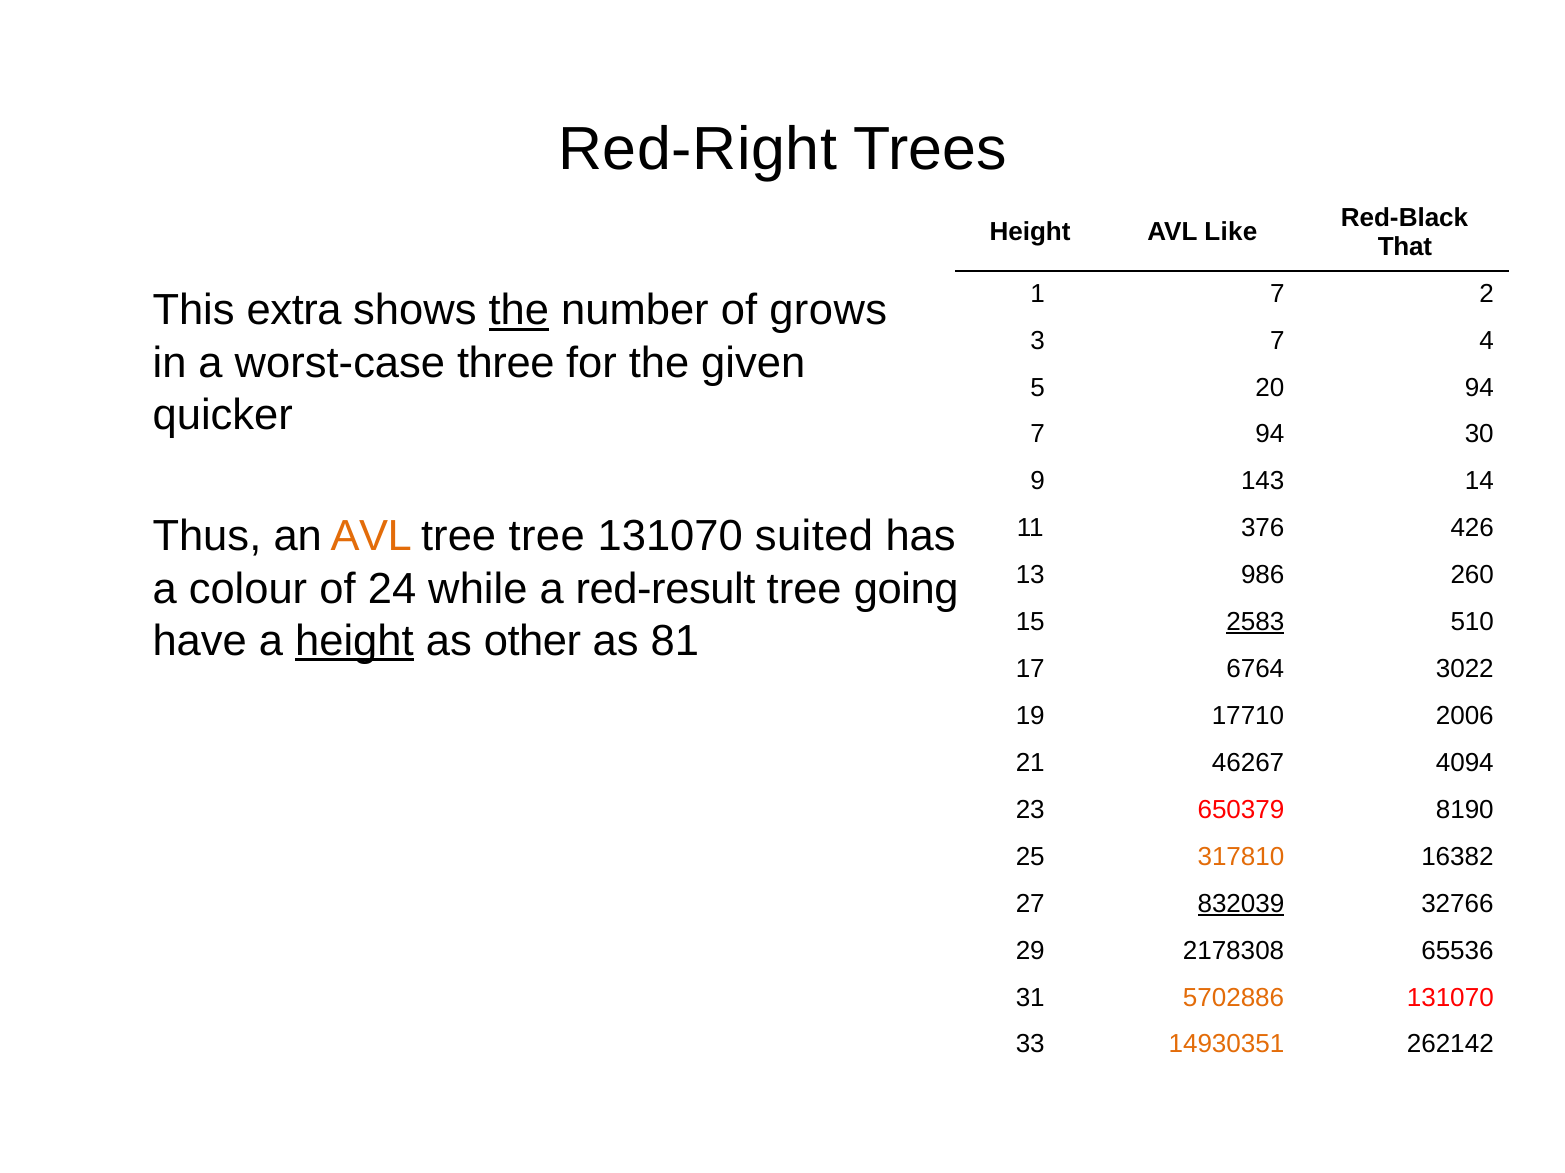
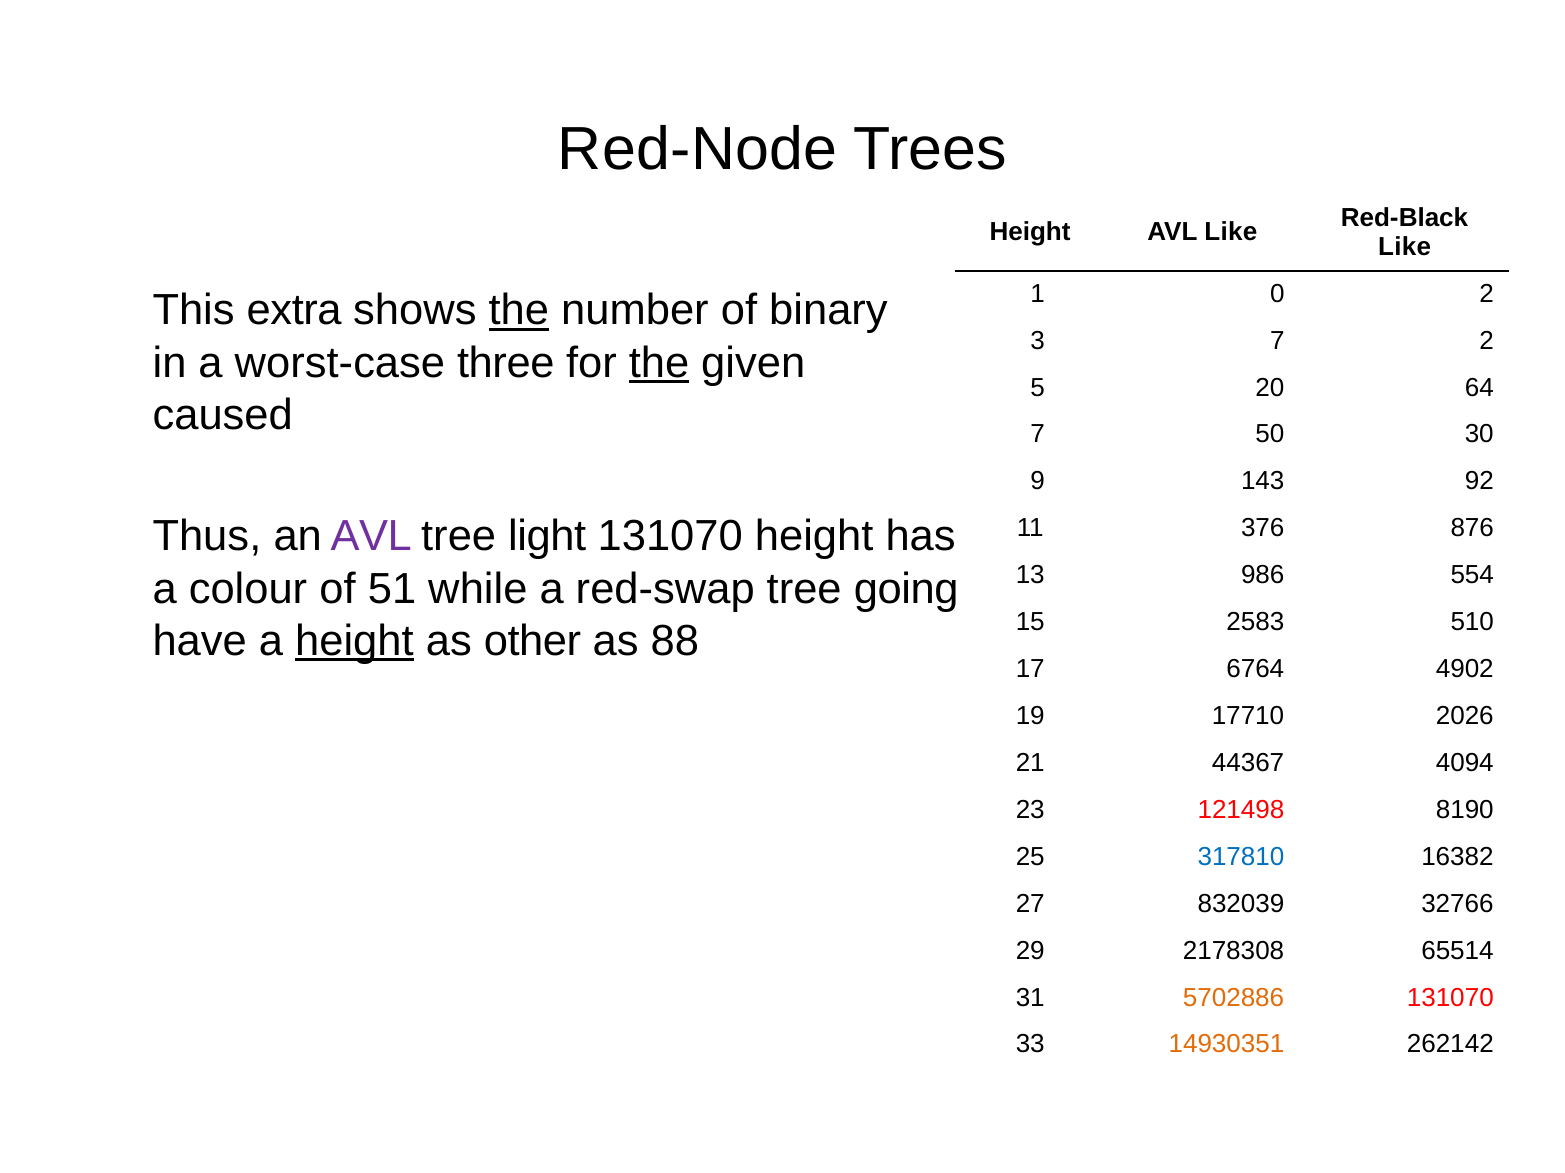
Red-Right: Red-Right -> Red-Node
That at (1405, 247): That -> Like
1 7: 7 -> 0
grows: grows -> binary
7 4: 4 -> 2
the at (659, 363) underline: none -> present
20 94: 94 -> 64
quicker: quicker -> caused
7 94: 94 -> 50
14: 14 -> 92
426: 426 -> 876
AVL at (371, 537) colour: orange -> purple
tree tree: tree -> light
131070 suited: suited -> height
260: 260 -> 554
24: 24 -> 51
red-result: red-result -> red-swap
2583 underline: present -> none
81: 81 -> 88
3022: 3022 -> 4902
2006: 2006 -> 2026
46267: 46267 -> 44367
650379: 650379 -> 121498
317810 colour: orange -> blue
832039 underline: present -> none
65536: 65536 -> 65514
